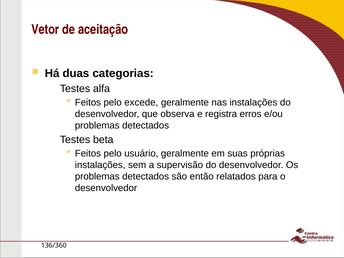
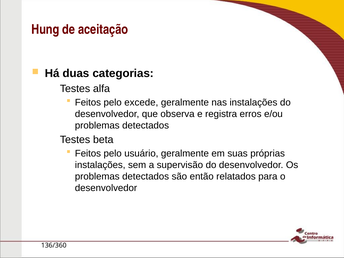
Vetor: Vetor -> Hung
